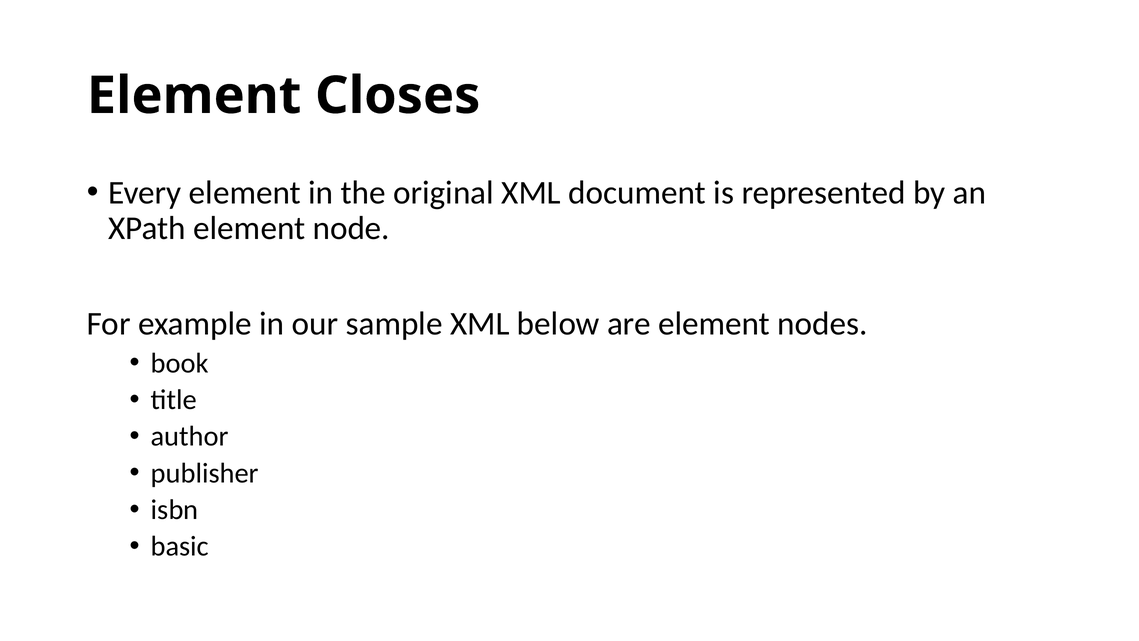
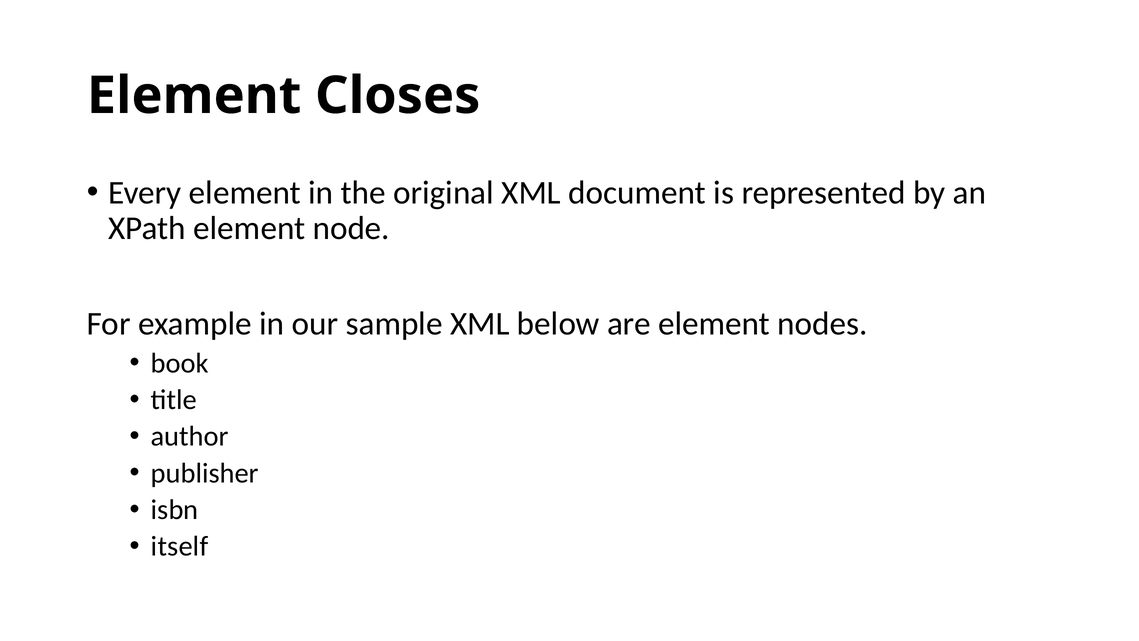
basic: basic -> itself
